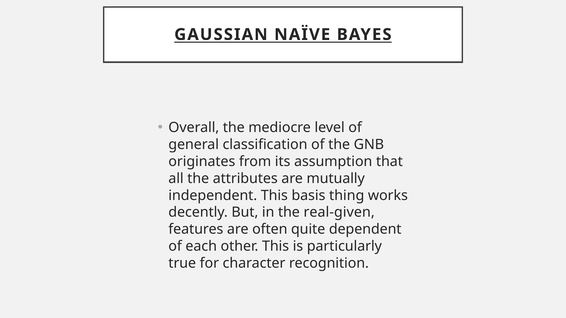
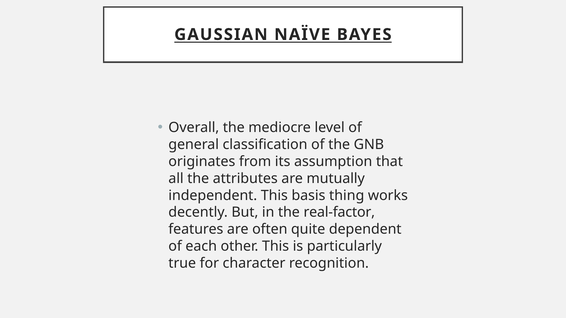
real-given: real-given -> real-factor
